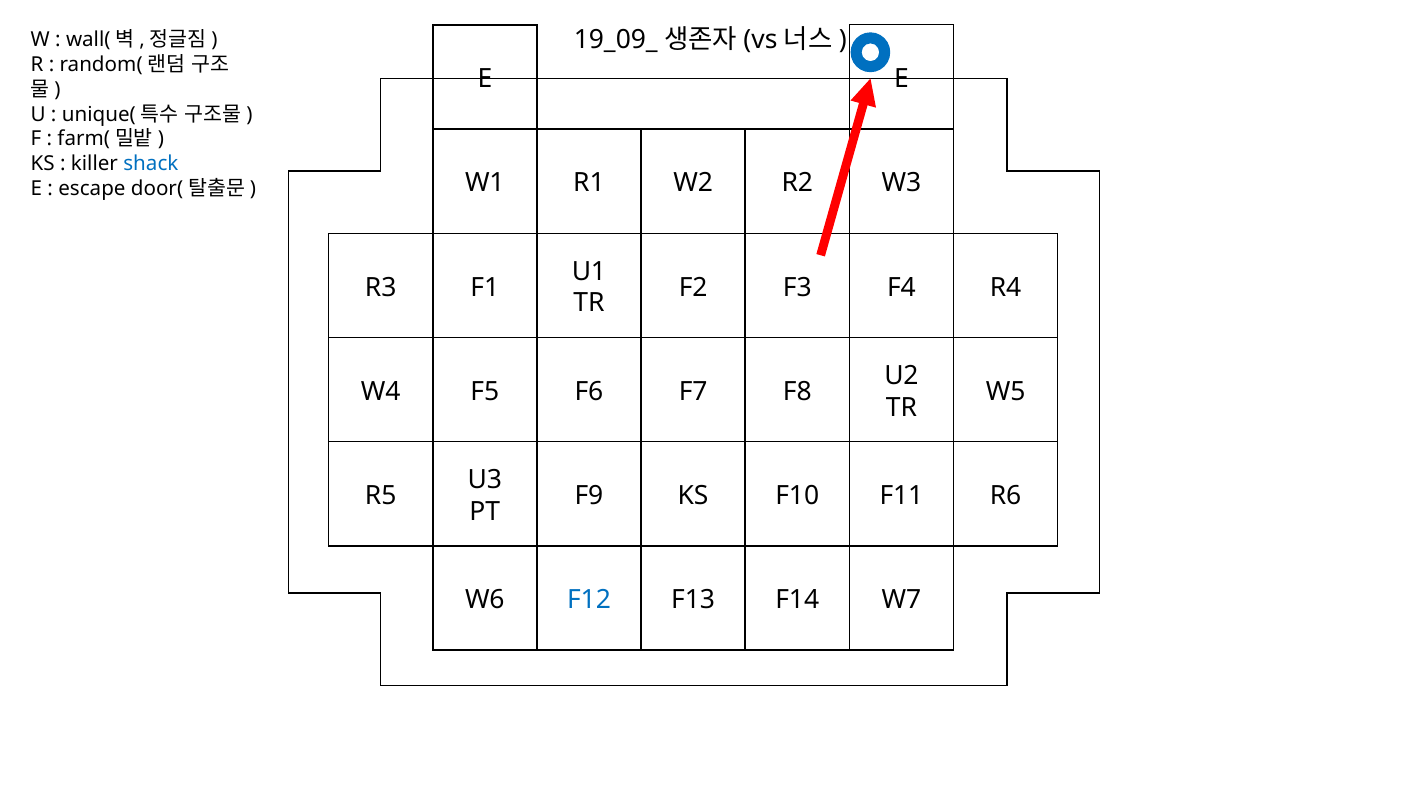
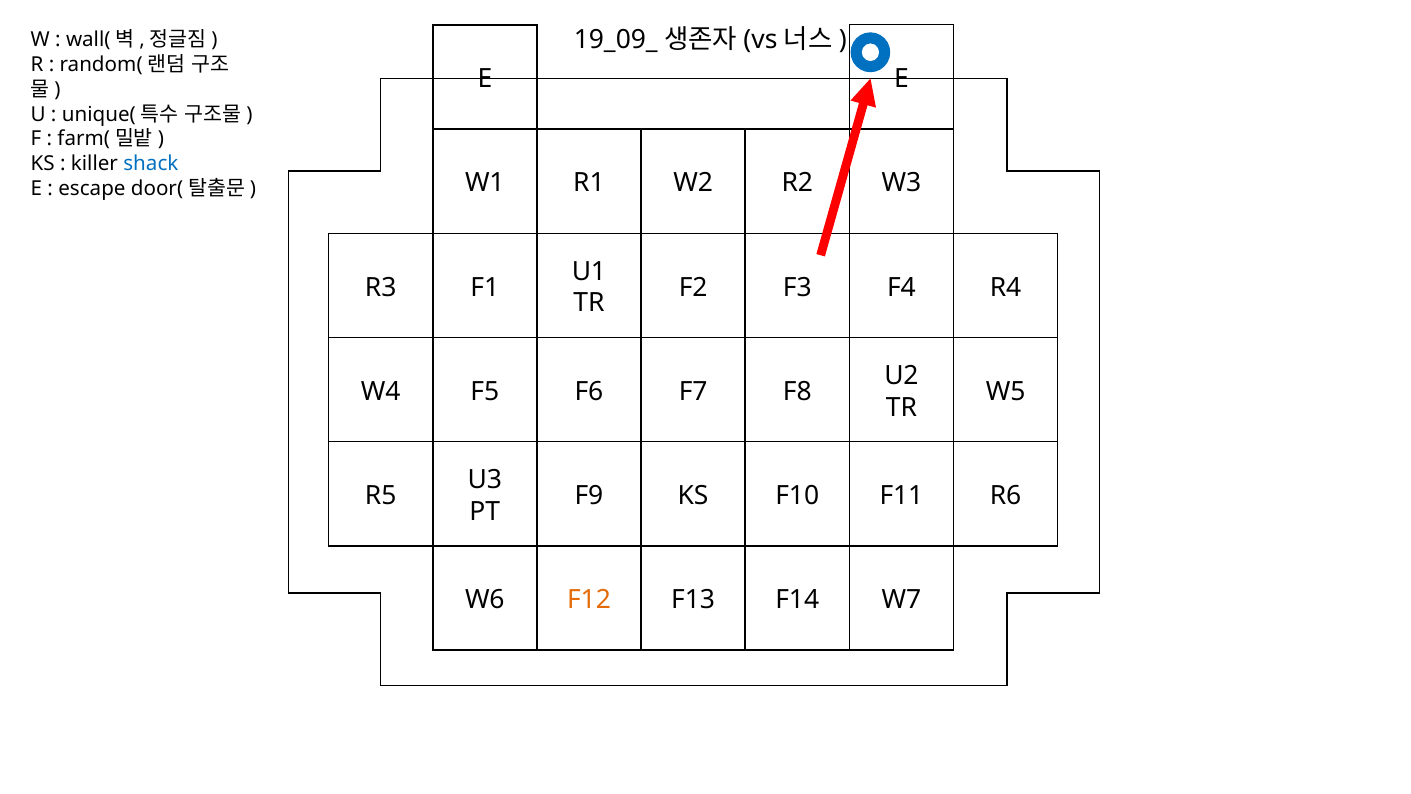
F12 colour: blue -> orange
